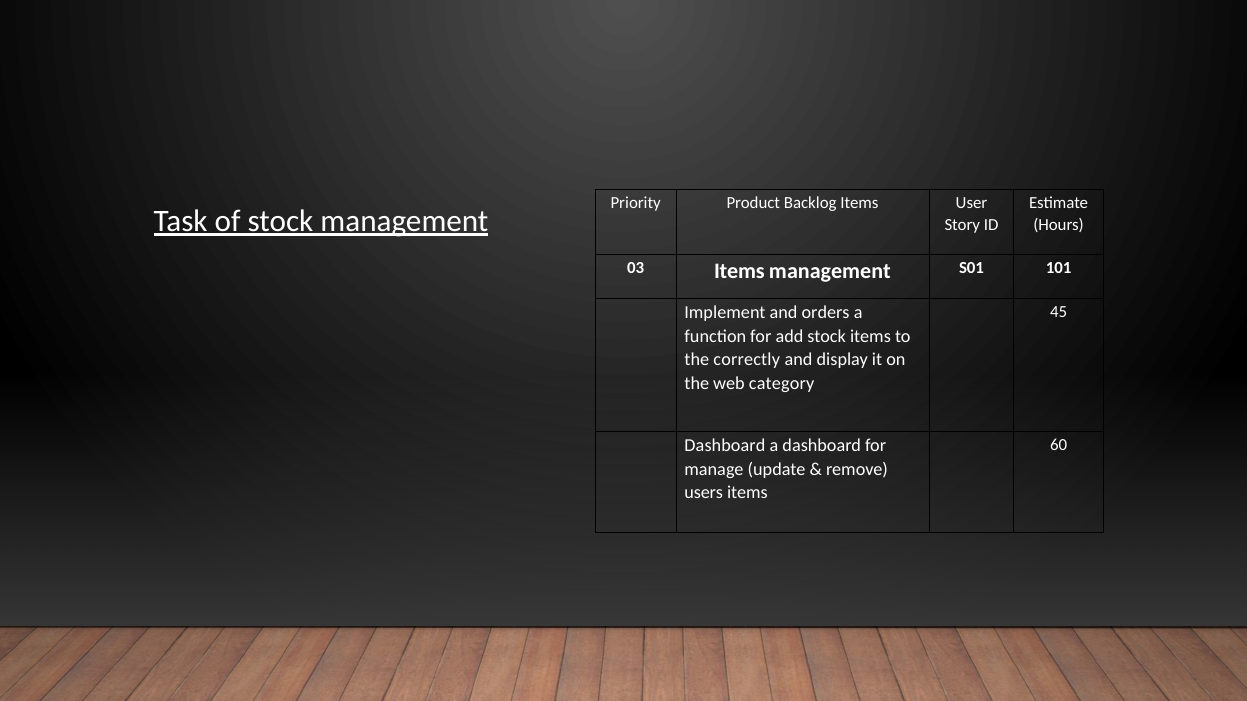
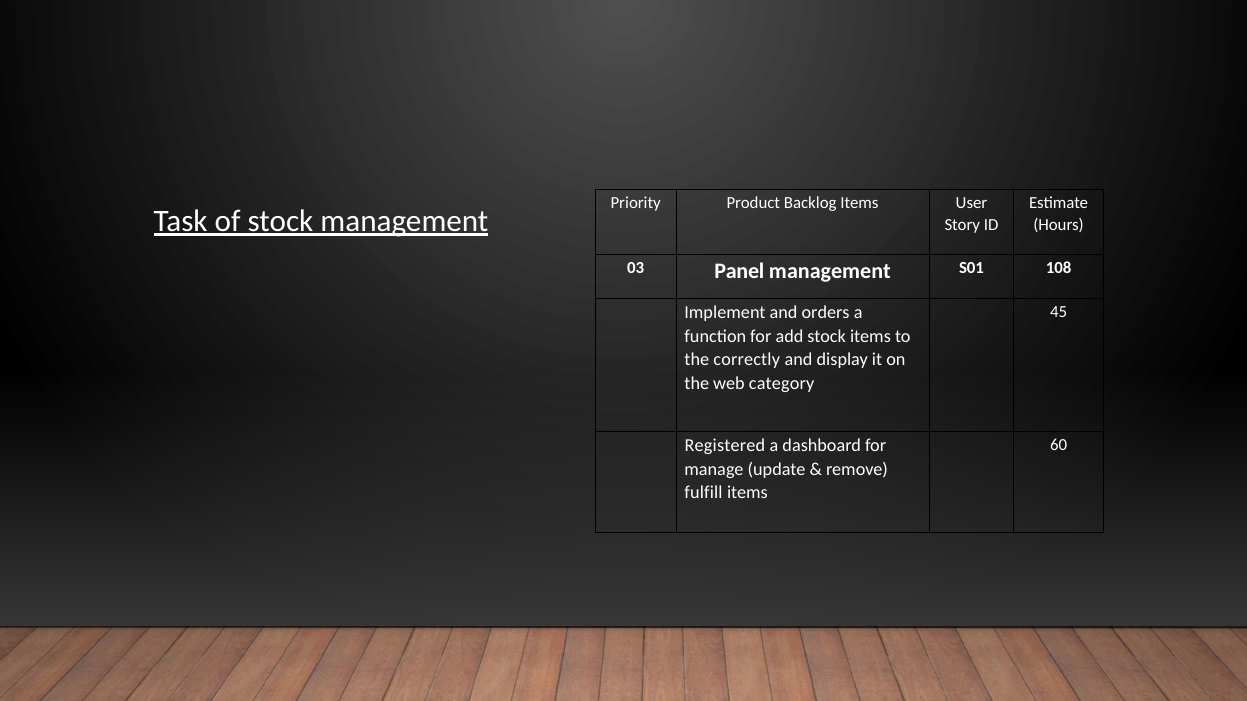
03 Items: Items -> Panel
101: 101 -> 108
Dashboard at (725, 446): Dashboard -> Registered
users: users -> fulfill
